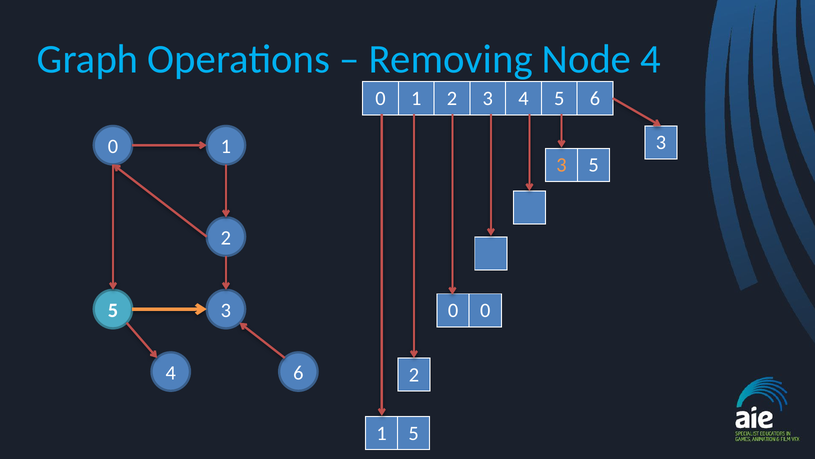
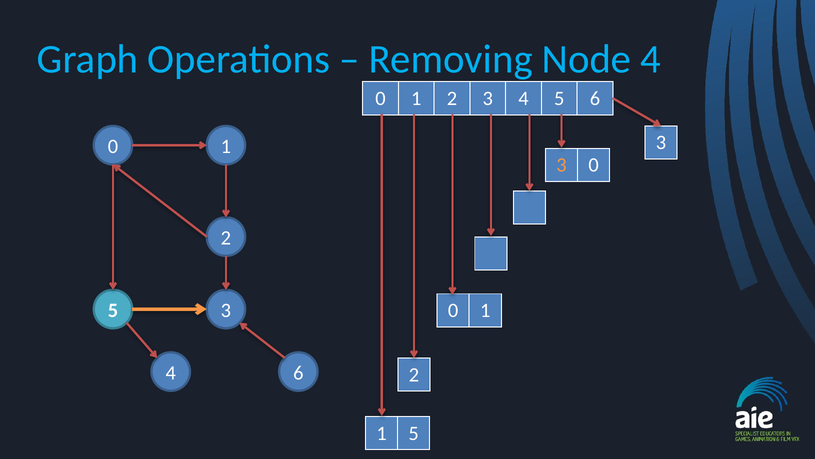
3 5: 5 -> 0
0 at (485, 310): 0 -> 1
